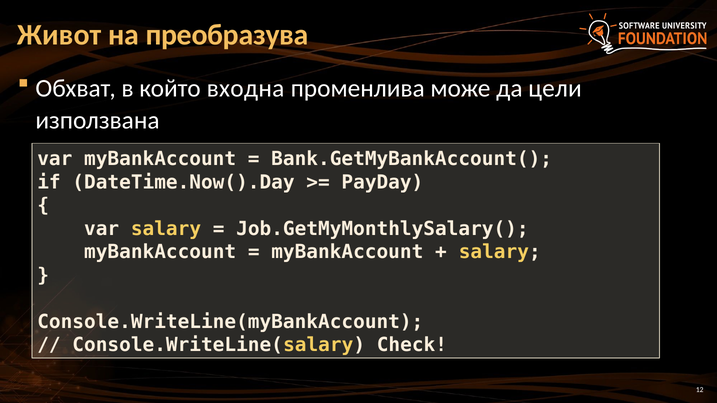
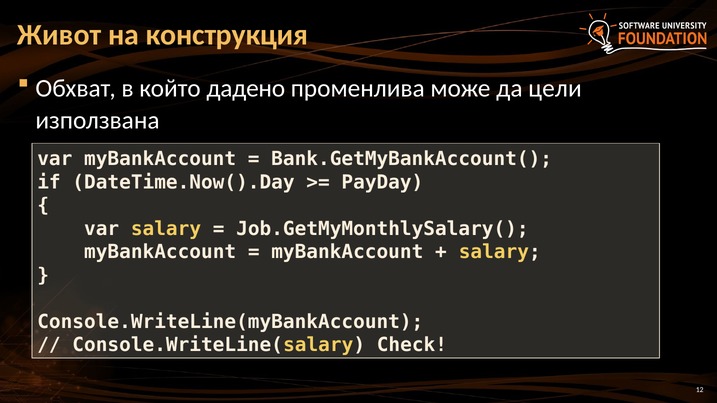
преобразува: преобразува -> конструкция
входна: входна -> дадено
